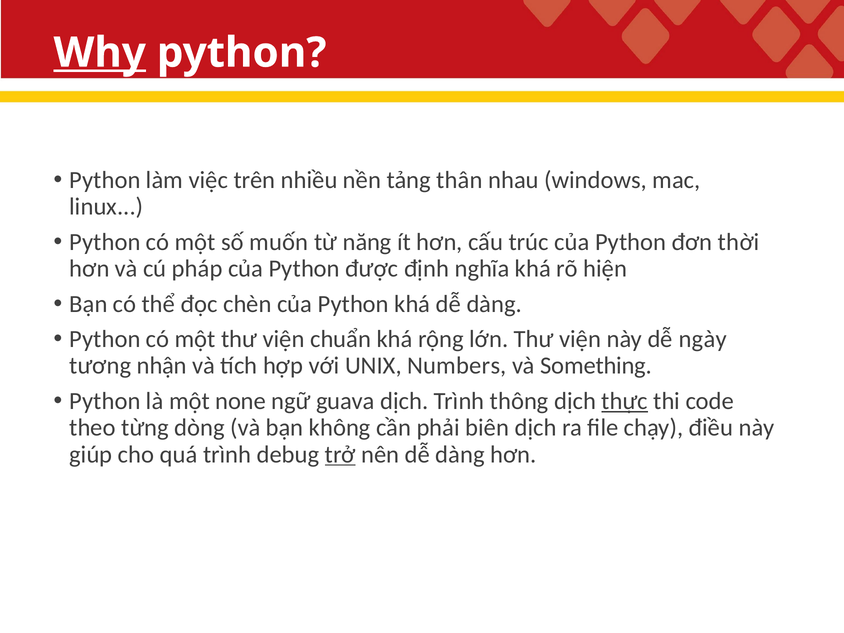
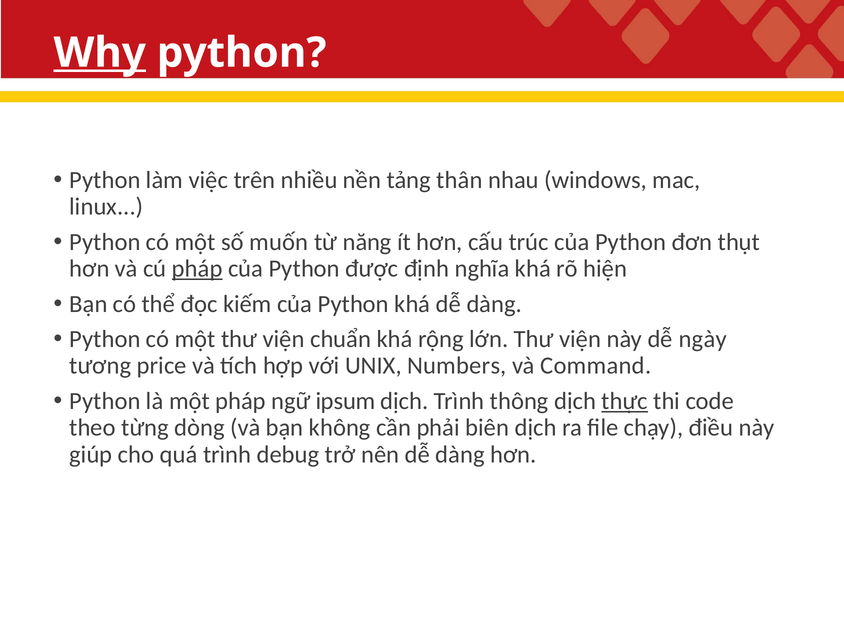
thời: thời -> thụt
pháp at (197, 269) underline: none -> present
chèn: chèn -> kiếm
nhận: nhận -> price
Something: Something -> Command
một none: none -> pháp
guava: guava -> ipsum
trở underline: present -> none
